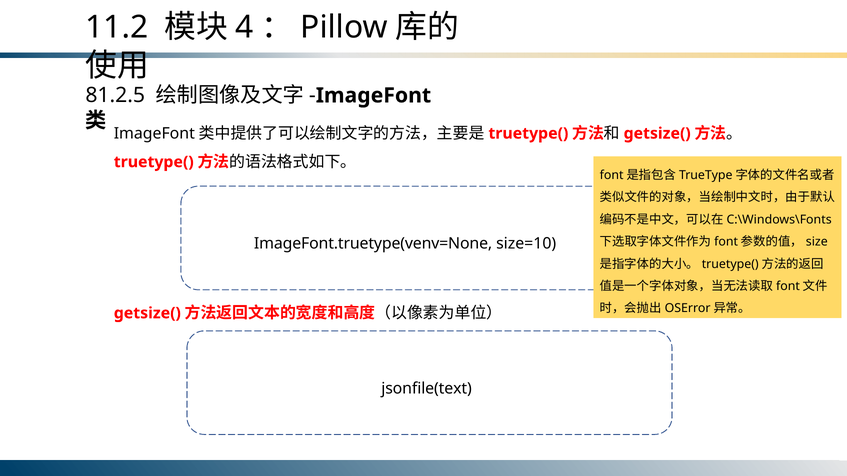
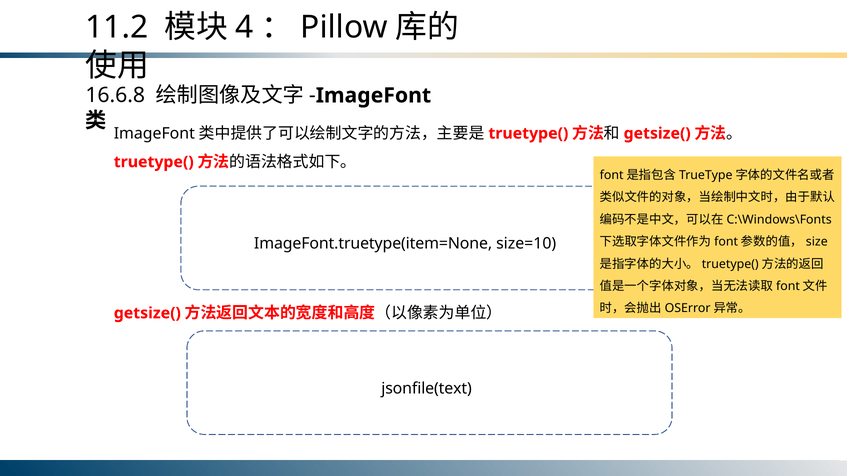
81.2.5: 81.2.5 -> 16.6.8
ImageFont.truetype(venv=None: ImageFont.truetype(venv=None -> ImageFont.truetype(item=None
